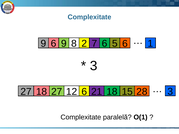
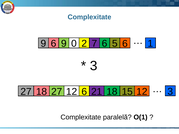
8: 8 -> 0
15 28: 28 -> 12
